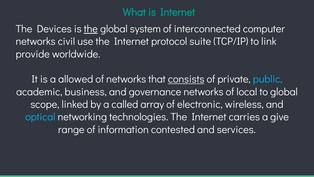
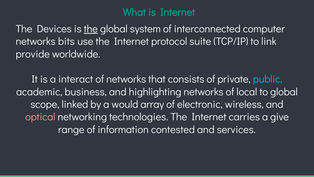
civil: civil -> bits
allowed: allowed -> interact
consists underline: present -> none
governance: governance -> highlighting
called: called -> would
optical colour: light blue -> pink
